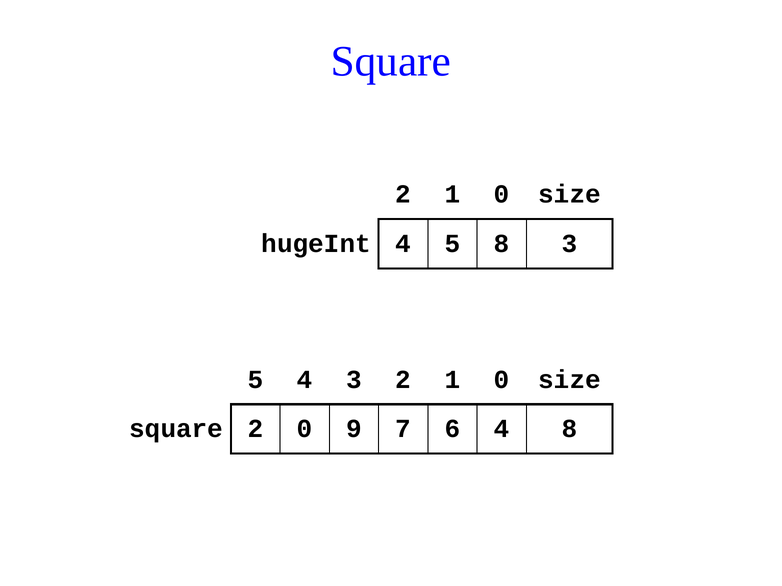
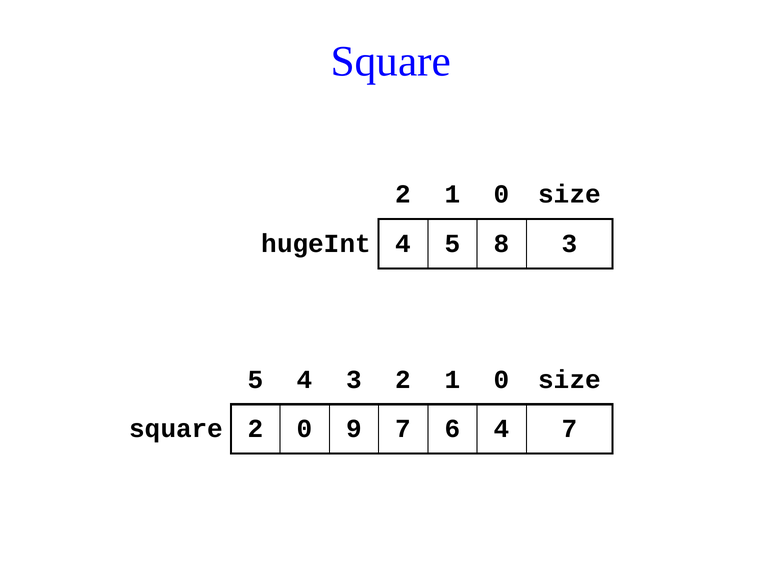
4 8: 8 -> 7
